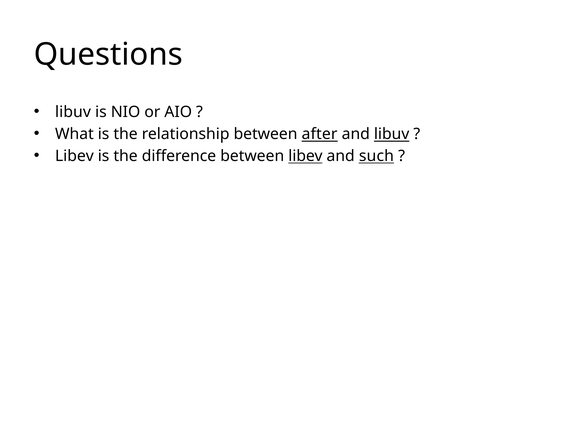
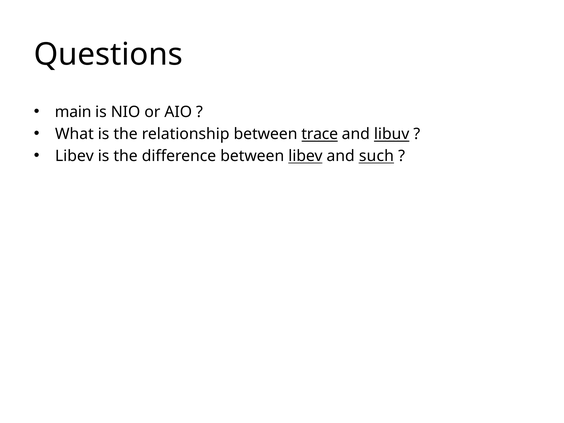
libuv at (73, 112): libuv -> main
after: after -> trace
